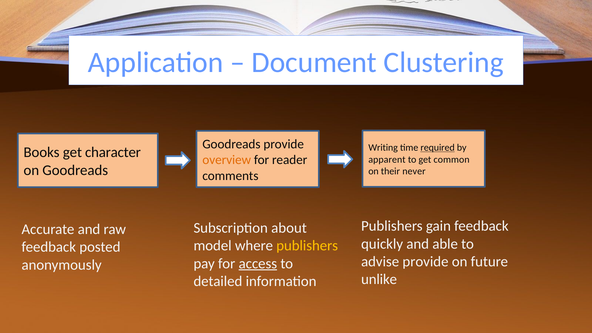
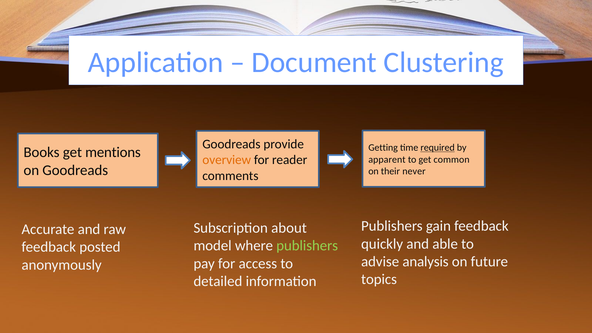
Writing: Writing -> Getting
character: character -> mentions
publishers at (307, 246) colour: yellow -> light green
advise provide: provide -> analysis
access underline: present -> none
unlike: unlike -> topics
